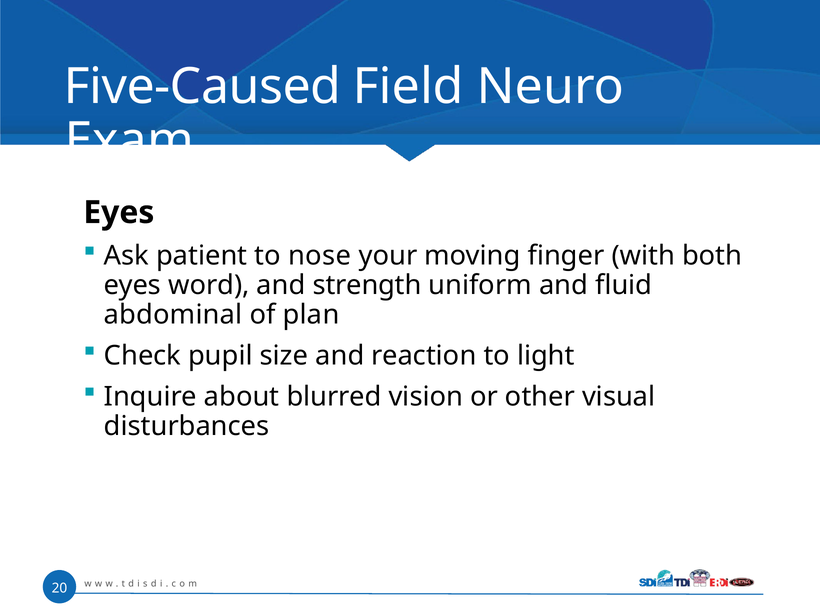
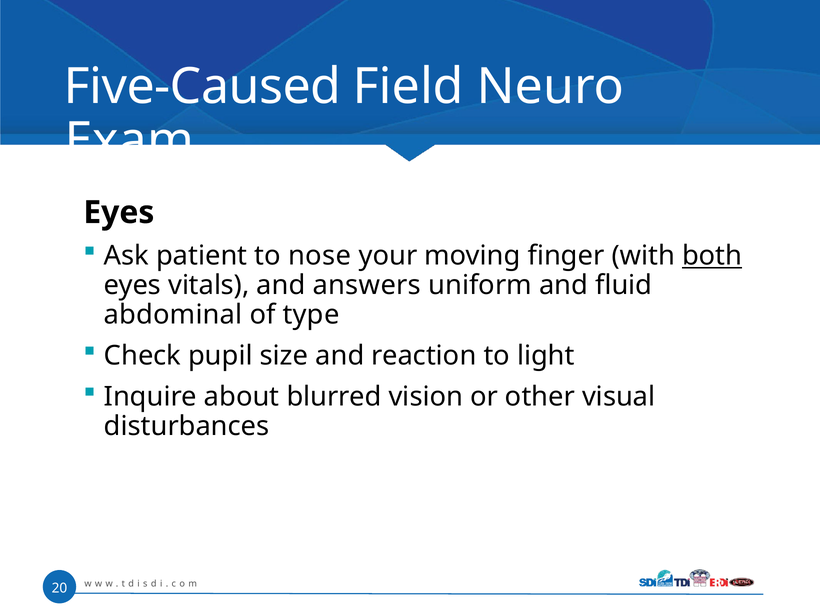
both underline: none -> present
word: word -> vitals
strength: strength -> answers
plan: plan -> type
